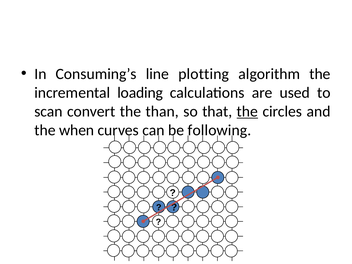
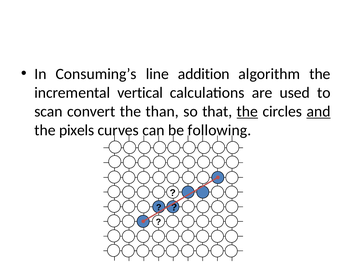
plotting: plotting -> addition
loading: loading -> vertical
and underline: none -> present
when: when -> pixels
